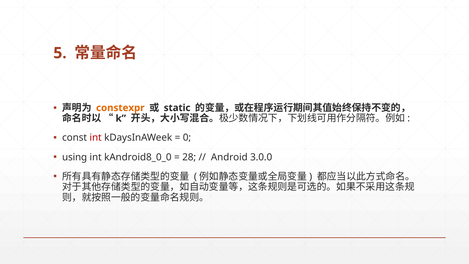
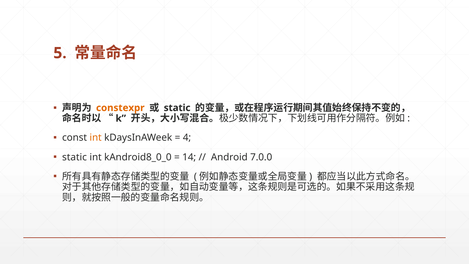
int at (96, 138) colour: red -> orange
0: 0 -> 4
using at (75, 157): using -> static
28: 28 -> 14
3.0.0: 3.0.0 -> 7.0.0
